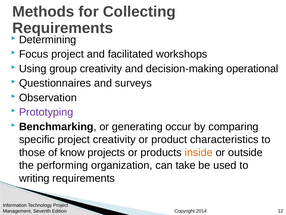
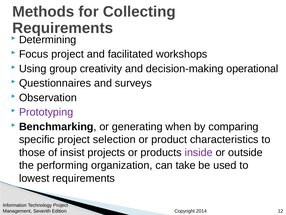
occur: occur -> when
project creativity: creativity -> selection
know: know -> insist
inside colour: orange -> purple
writing: writing -> lowest
